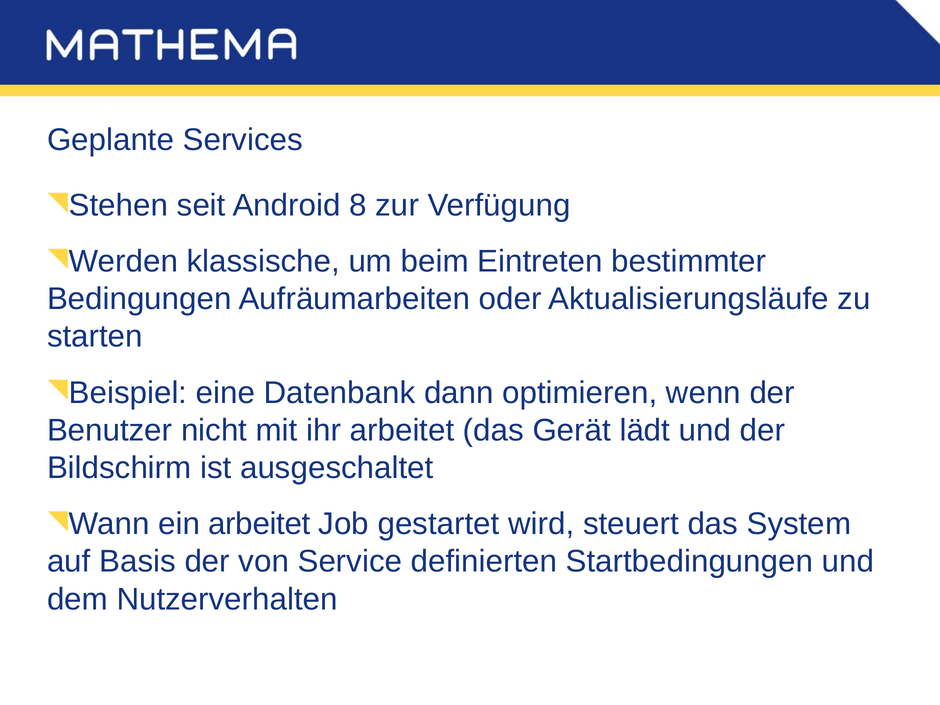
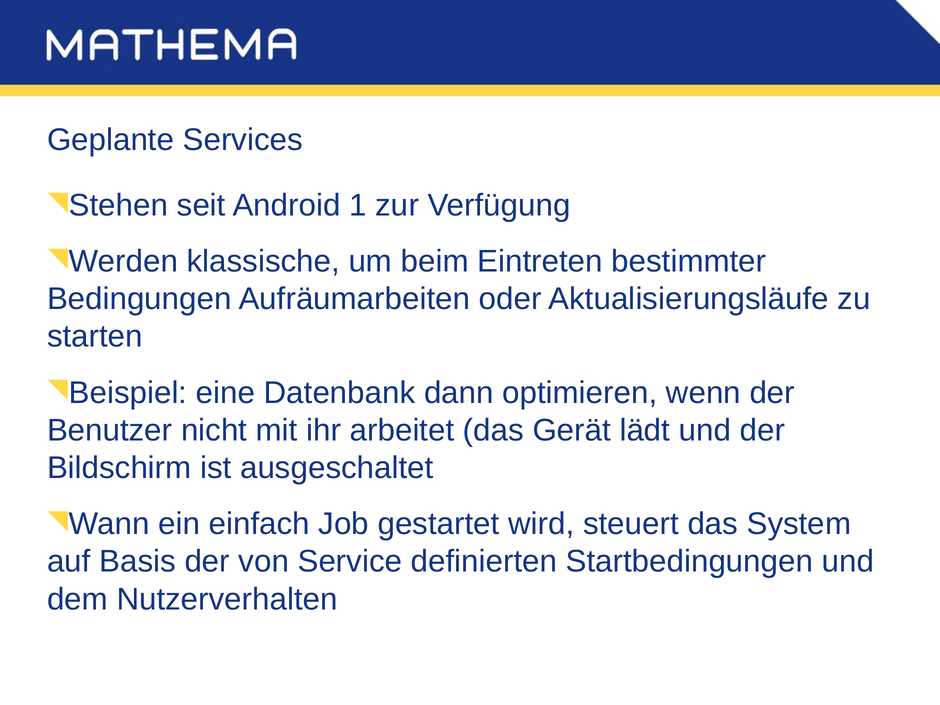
8: 8 -> 1
ein arbeitet: arbeitet -> einfach
